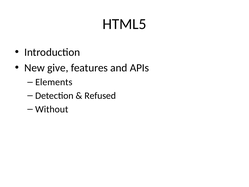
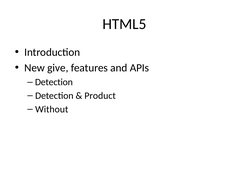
Elements at (54, 82): Elements -> Detection
Refused: Refused -> Product
